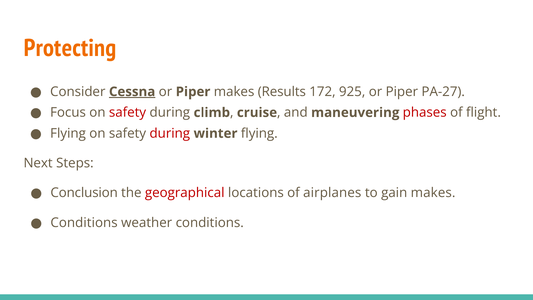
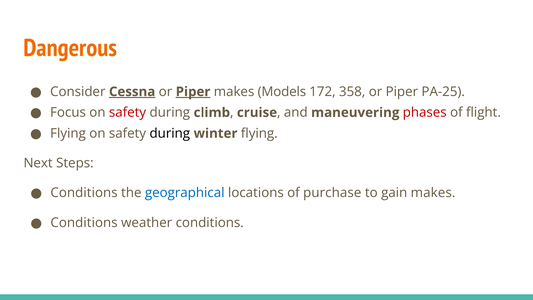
Protecting: Protecting -> Dangerous
Piper at (193, 92) underline: none -> present
Results: Results -> Models
925: 925 -> 358
PA-27: PA-27 -> PA-25
during at (170, 133) colour: red -> black
Conclusion at (84, 193): Conclusion -> Conditions
geographical colour: red -> blue
airplanes: airplanes -> purchase
